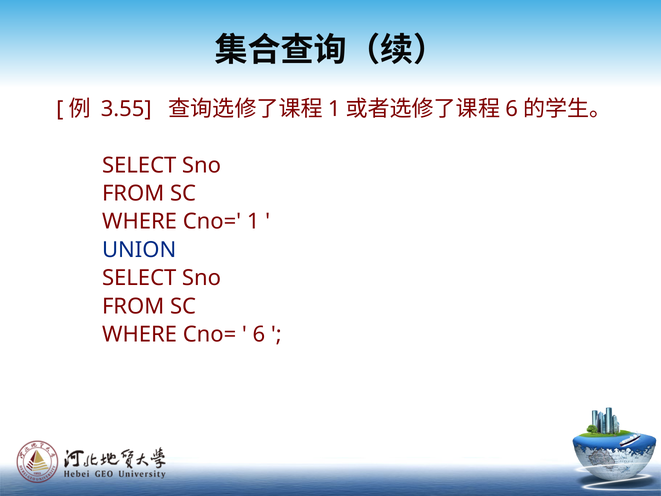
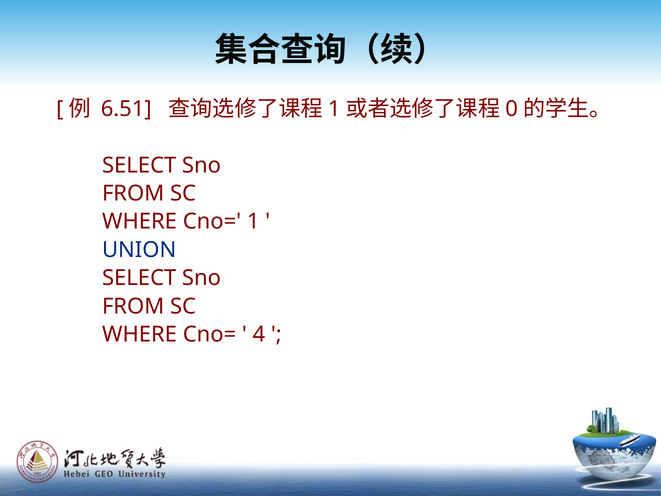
3.55: 3.55 -> 6.51
6 at (512, 109): 6 -> 0
6 at (259, 334): 6 -> 4
